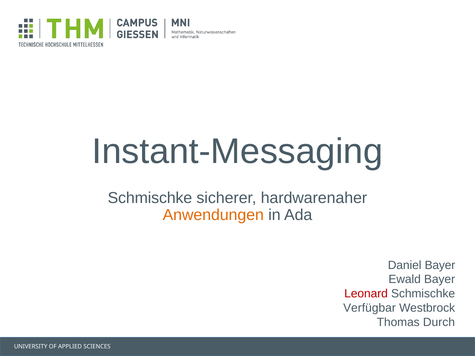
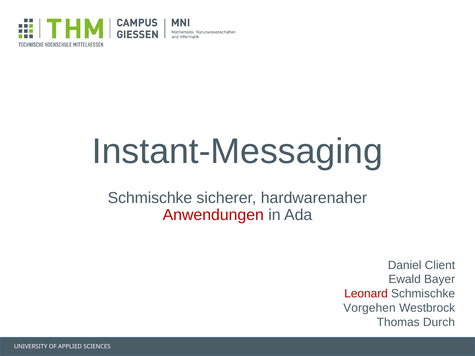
Anwendungen colour: orange -> red
Daniel Bayer: Bayer -> Client
Verfügbar: Verfügbar -> Vorgehen
